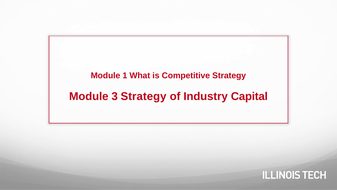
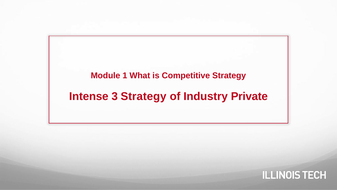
Module at (89, 96): Module -> Intense
Capital: Capital -> Private
